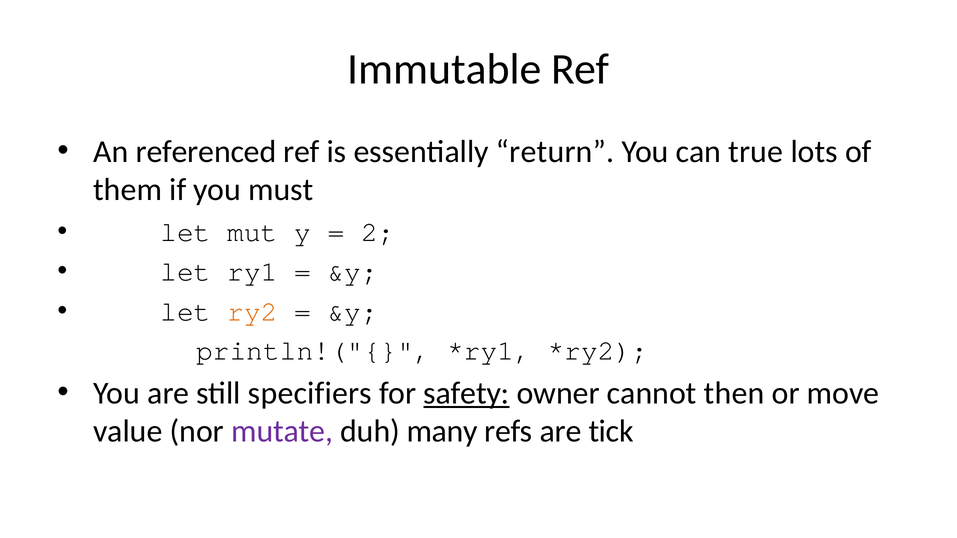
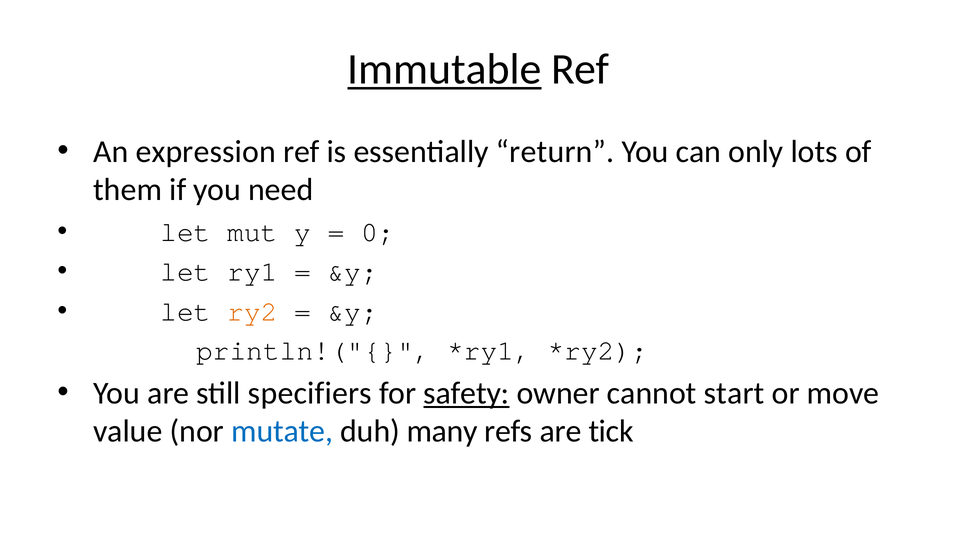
Immutable underline: none -> present
referenced: referenced -> expression
true: true -> only
must: must -> need
2: 2 -> 0
then: then -> start
mutate colour: purple -> blue
